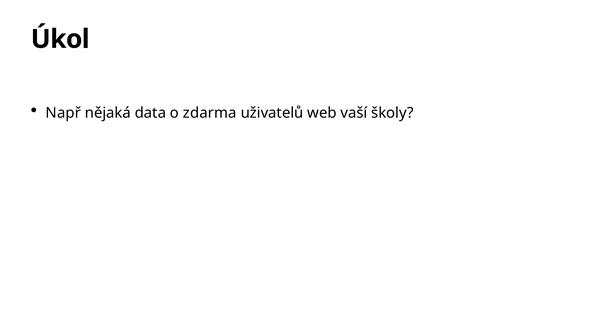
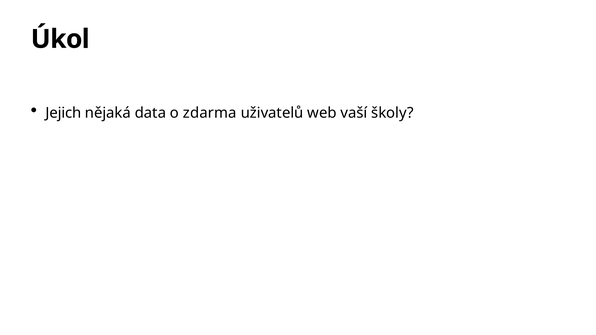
Např: Např -> Jejich
